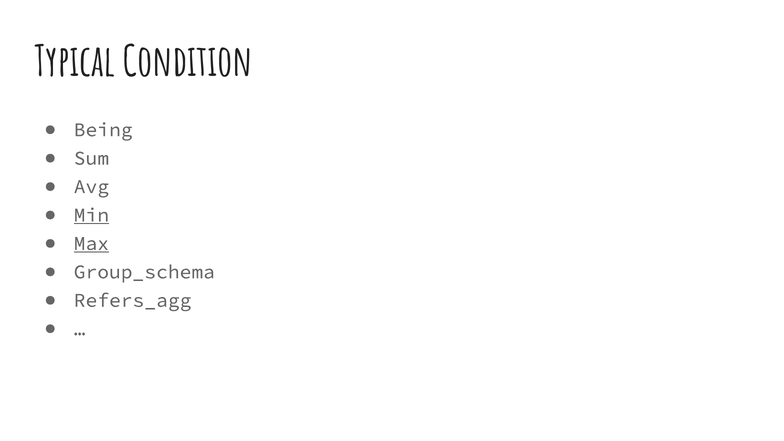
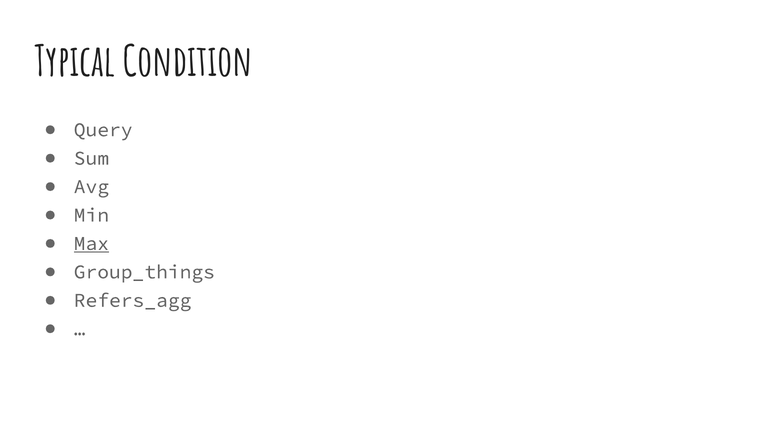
Being: Being -> Query
Min underline: present -> none
Group_schema: Group_schema -> Group_things
